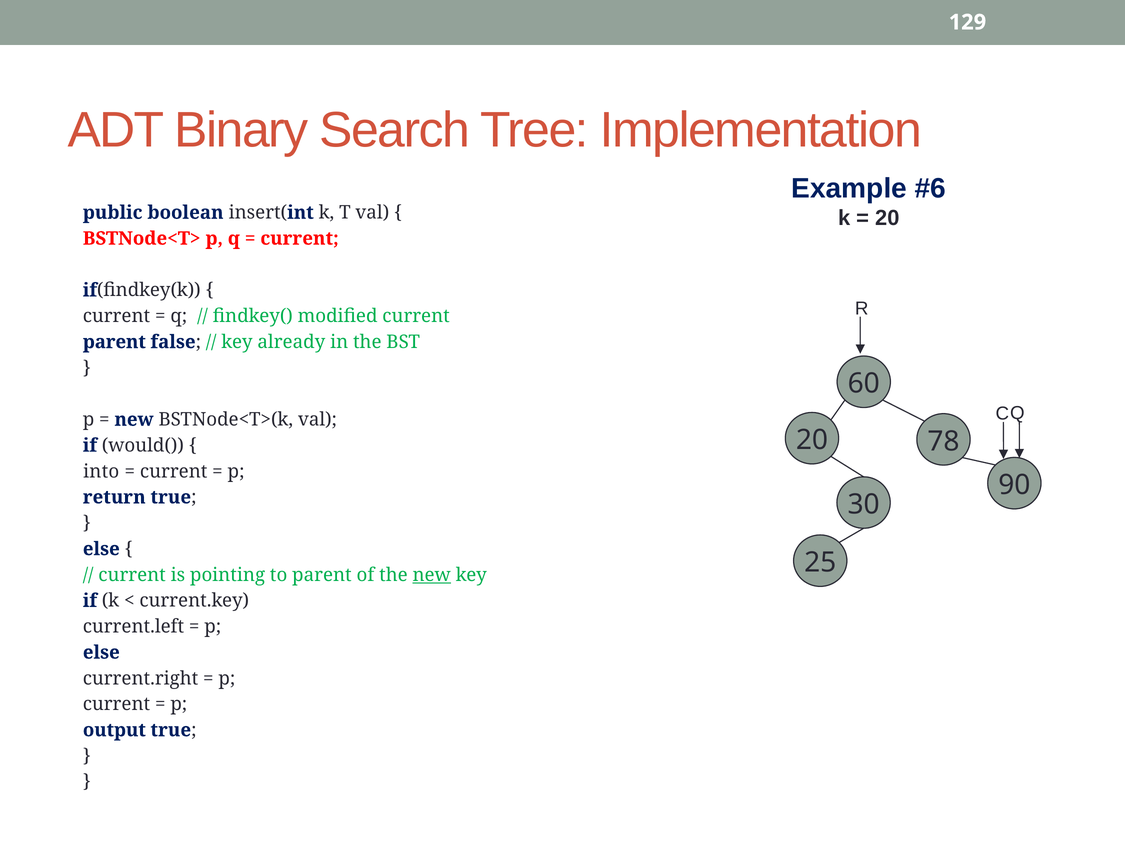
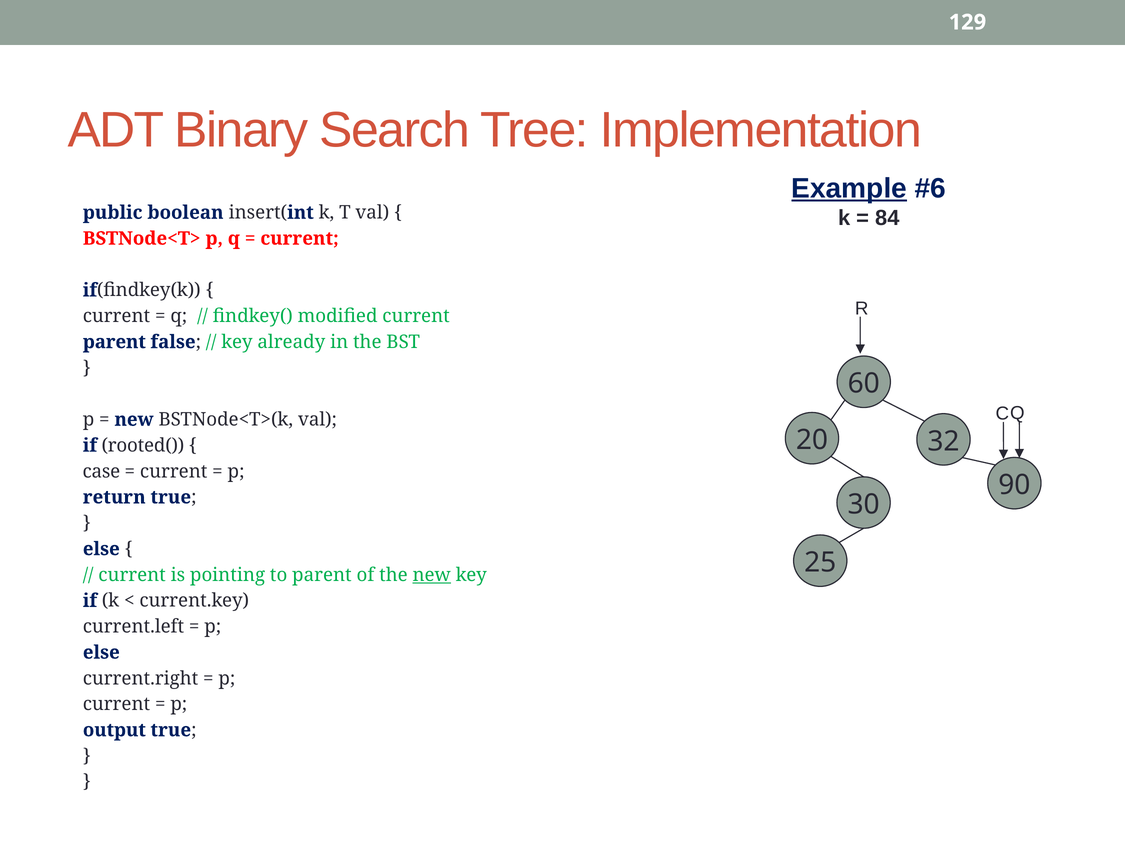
Example underline: none -> present
20 at (887, 218): 20 -> 84
78: 78 -> 32
would(: would( -> rooted(
into: into -> case
